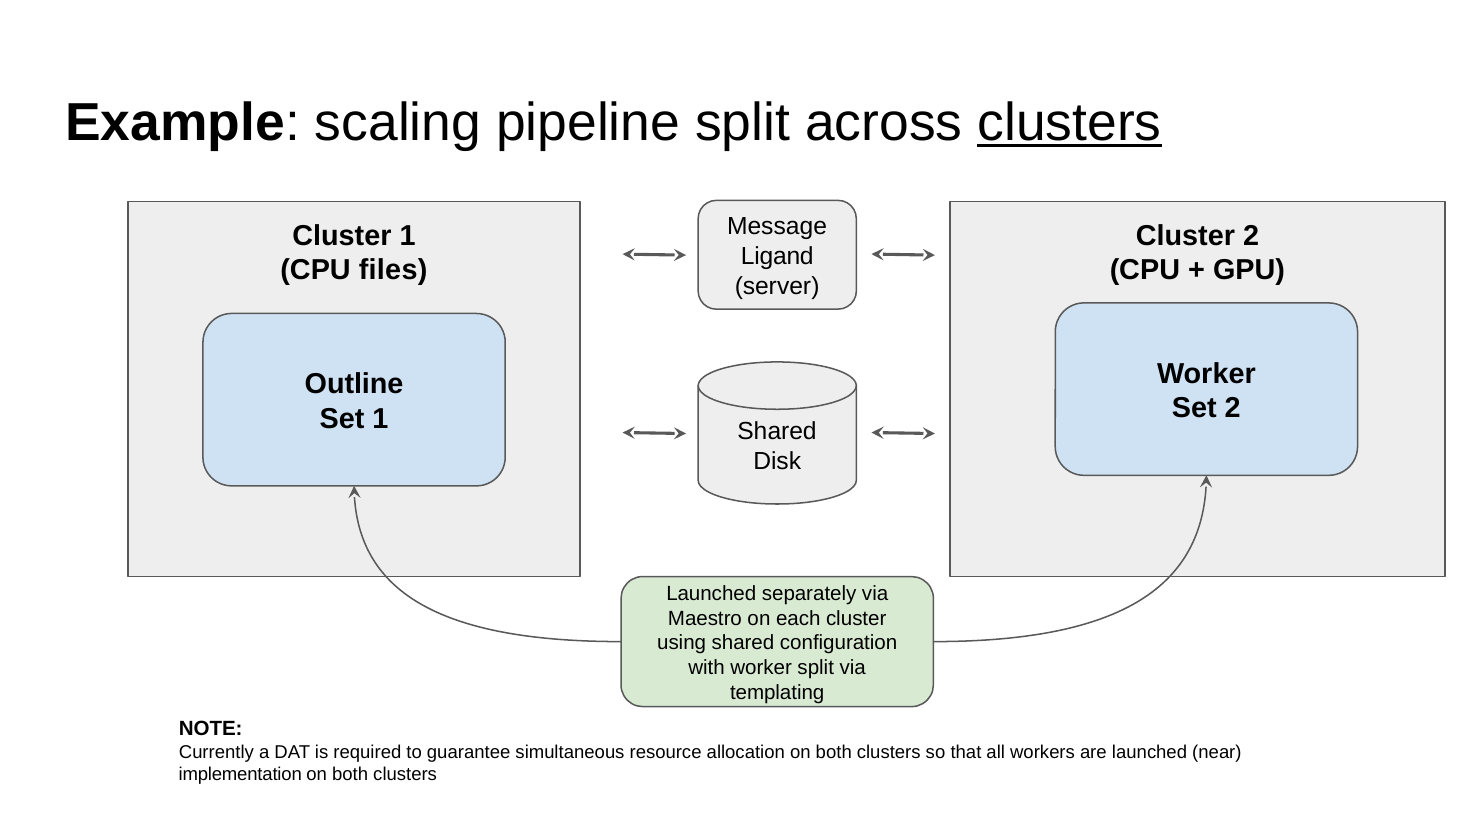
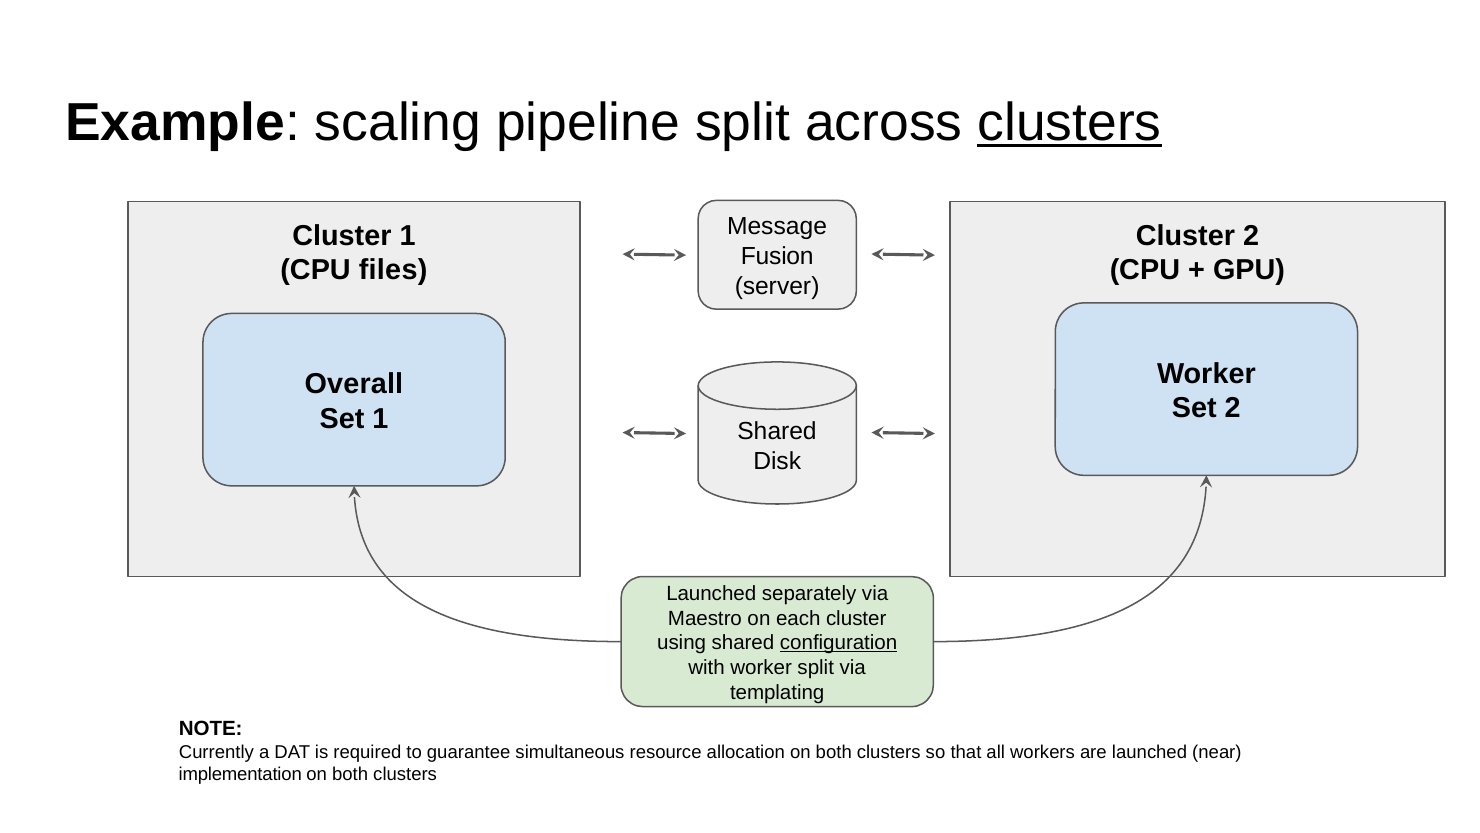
Ligand: Ligand -> Fusion
Outline: Outline -> Overall
configuration underline: none -> present
